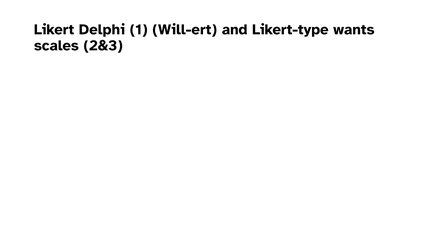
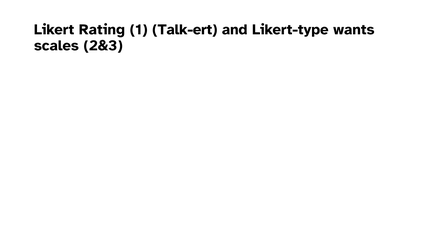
Delphi: Delphi -> Rating
Will-ert: Will-ert -> Talk-ert
